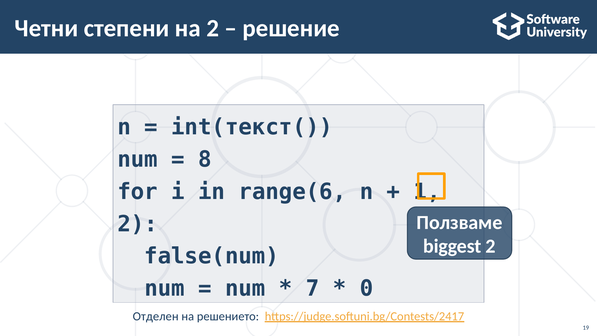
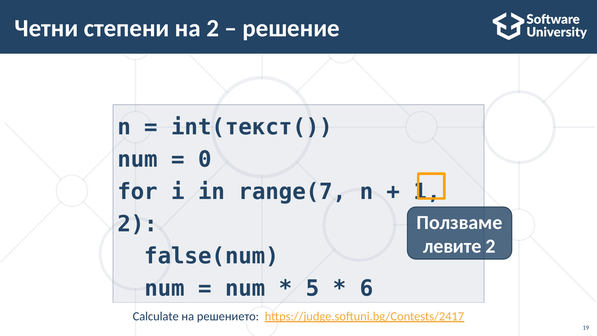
8: 8 -> 0
range(6: range(6 -> range(7
biggest: biggest -> левите
7: 7 -> 5
0: 0 -> 6
Отделен: Отделен -> Calculate
